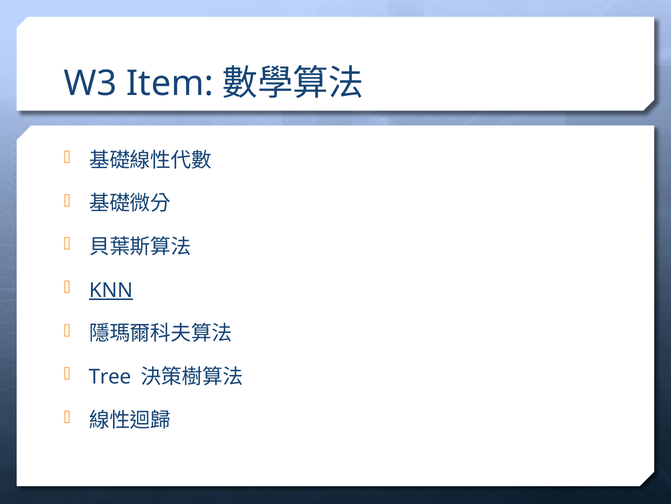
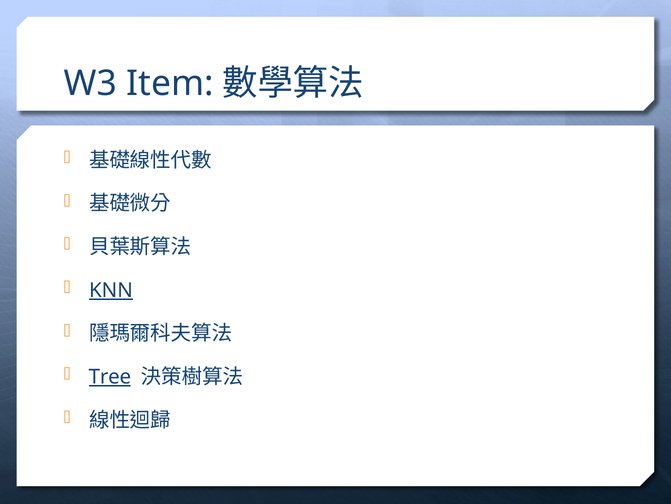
Tree underline: none -> present
